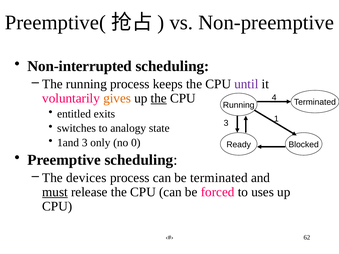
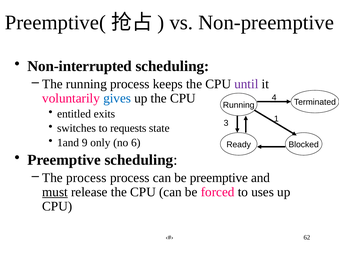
gives colour: orange -> blue
the at (159, 98) underline: present -> none
analogy: analogy -> requests
1and 3: 3 -> 9
0: 0 -> 6
The devices: devices -> process
be terminated: terminated -> preemptive
